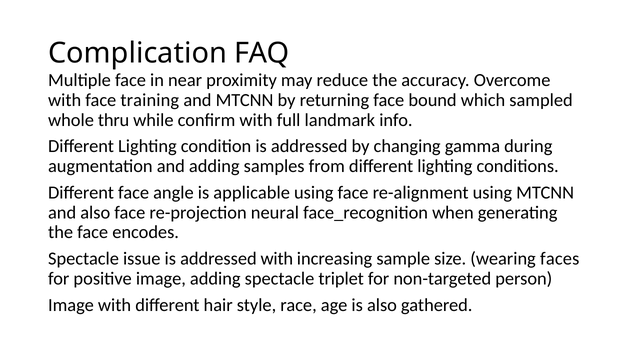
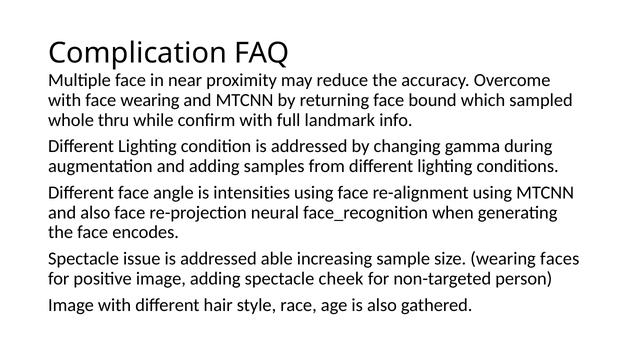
face training: training -> wearing
applicable: applicable -> intensities
addressed with: with -> able
triplet: triplet -> cheek
